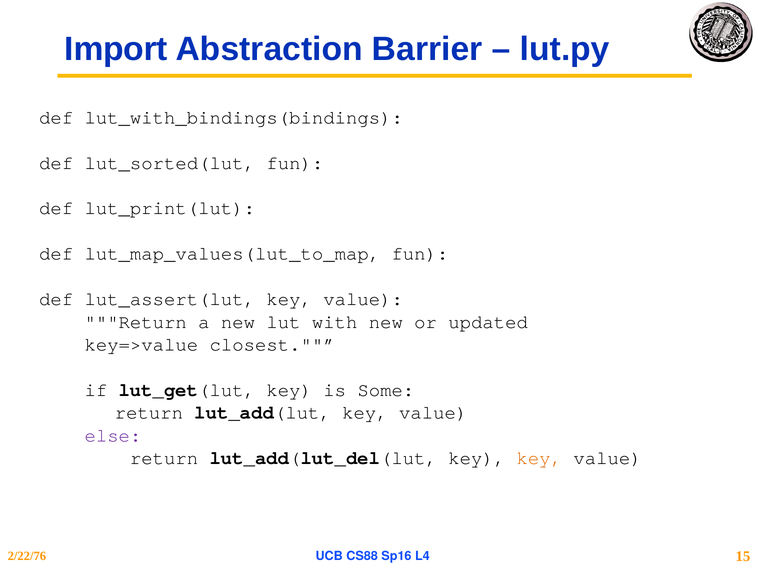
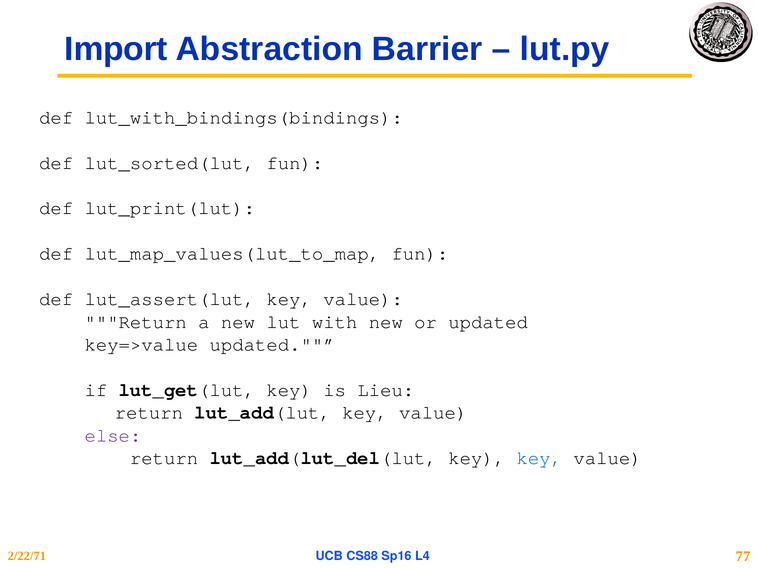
key=>value closest: closest -> updated
Some: Some -> Lieu
key at (539, 459) colour: orange -> blue
2/22/76: 2/22/76 -> 2/22/71
15: 15 -> 77
